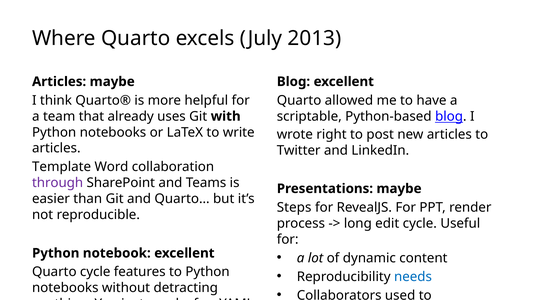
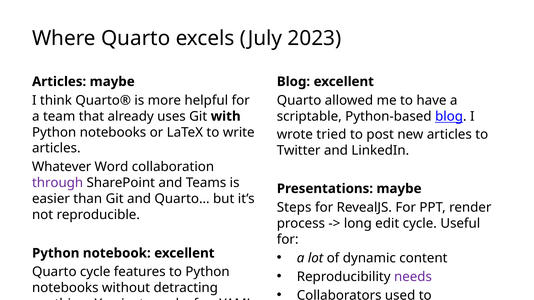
2013: 2013 -> 2023
right: right -> tried
Template: Template -> Whatever
needs colour: blue -> purple
